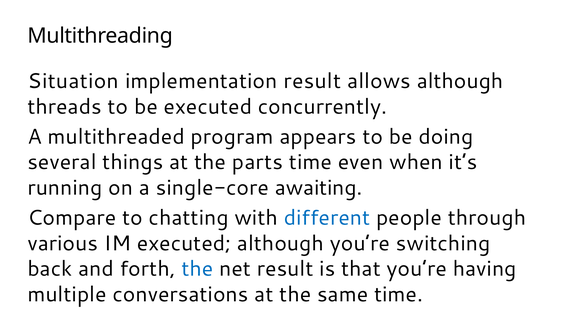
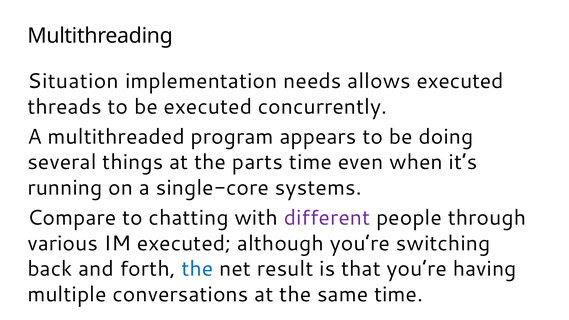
implementation result: result -> needs
allows although: although -> executed
awaiting: awaiting -> systems
different colour: blue -> purple
